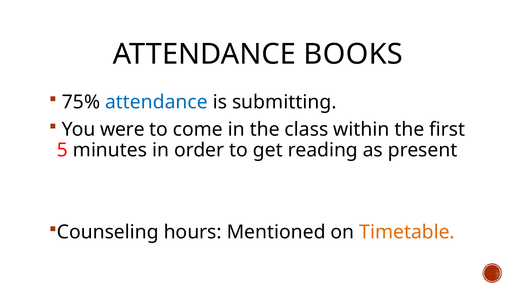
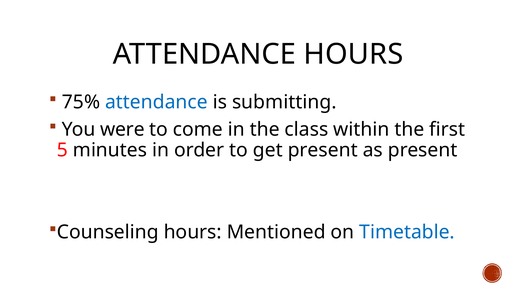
ATTENDANCE BOOKS: BOOKS -> HOURS
get reading: reading -> present
Timetable colour: orange -> blue
